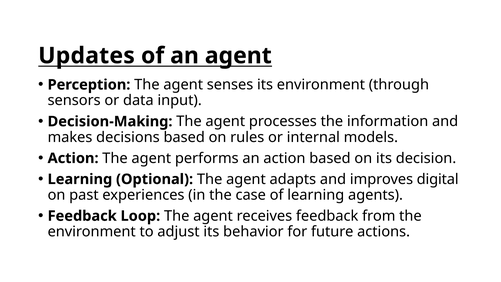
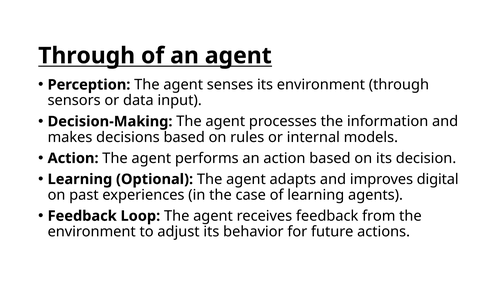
Updates at (87, 56): Updates -> Through
